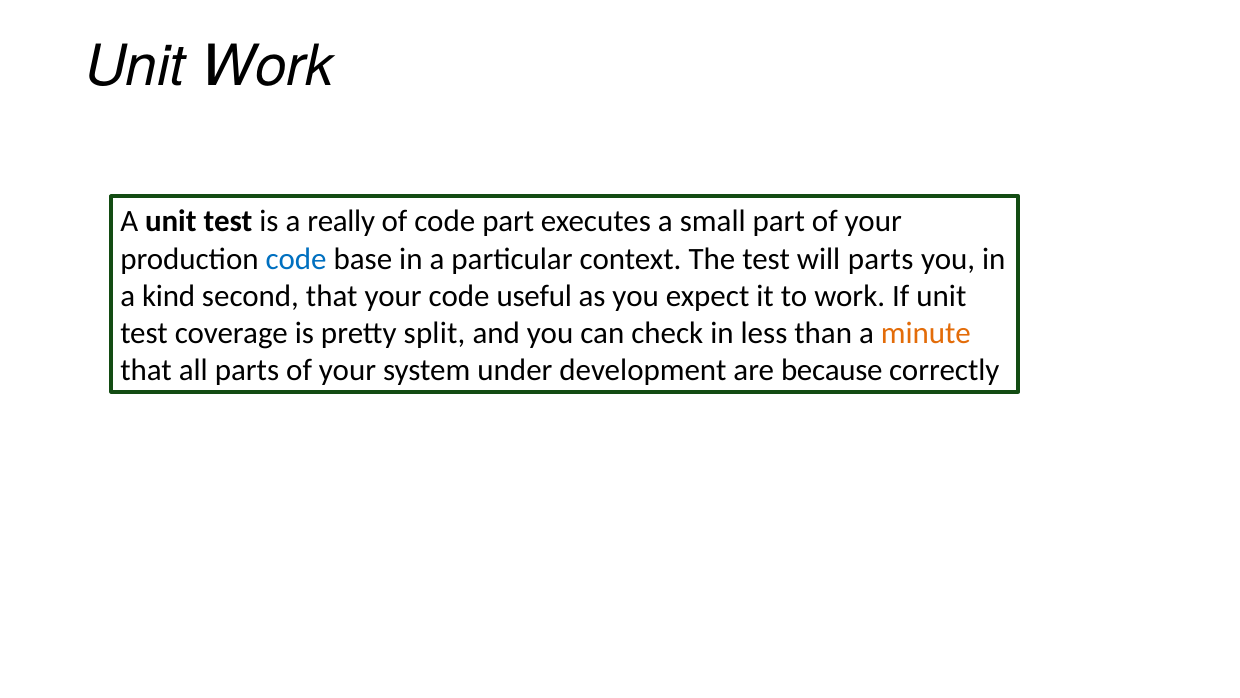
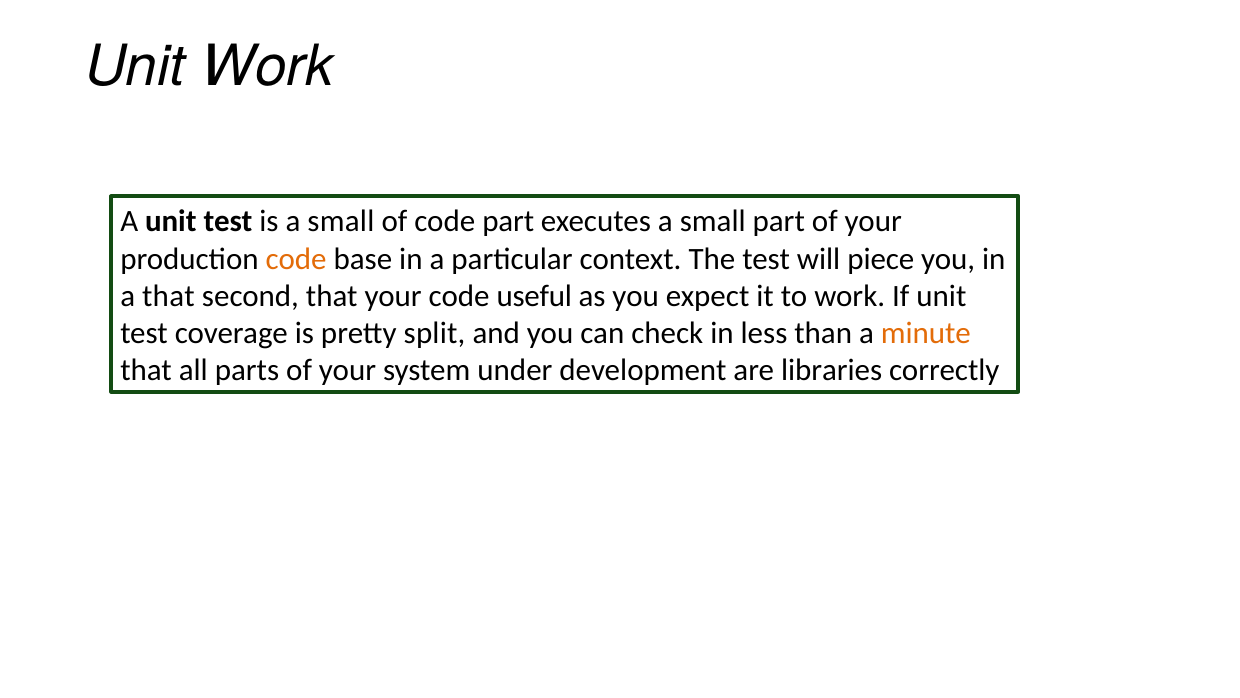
is a really: really -> small
code at (296, 259) colour: blue -> orange
will parts: parts -> piece
a kind: kind -> that
because: because -> libraries
